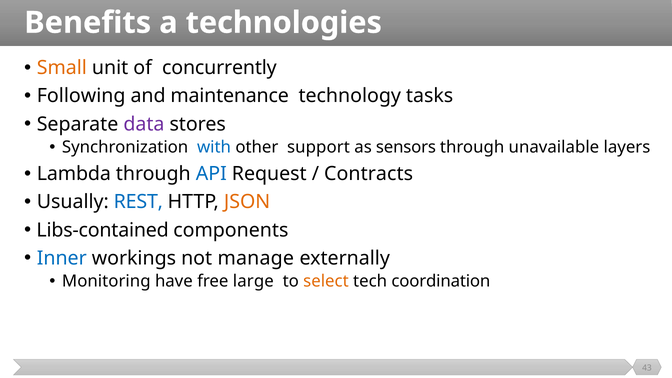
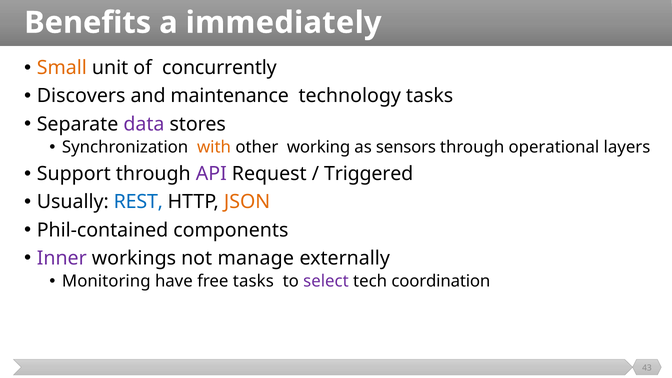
technologies: technologies -> immediately
Following: Following -> Discovers
with colour: blue -> orange
support: support -> working
unavailable: unavailable -> operational
Lambda: Lambda -> Support
API colour: blue -> purple
Contracts: Contracts -> Triggered
Libs-contained: Libs-contained -> Phil-contained
Inner colour: blue -> purple
free large: large -> tasks
select colour: orange -> purple
